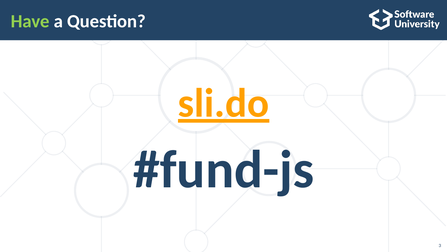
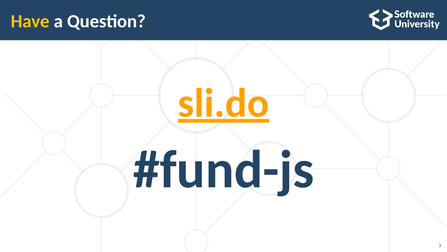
Have colour: light green -> yellow
